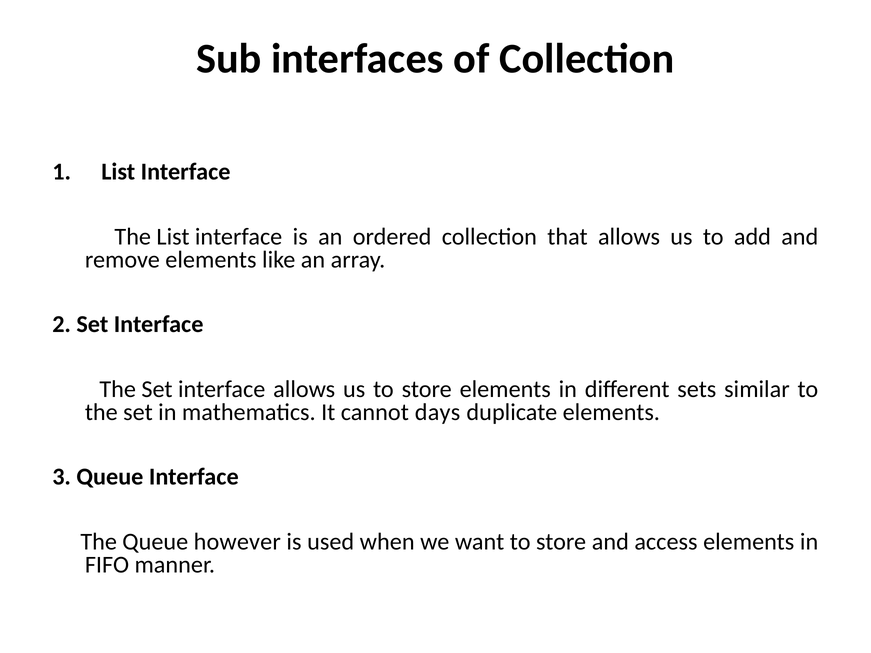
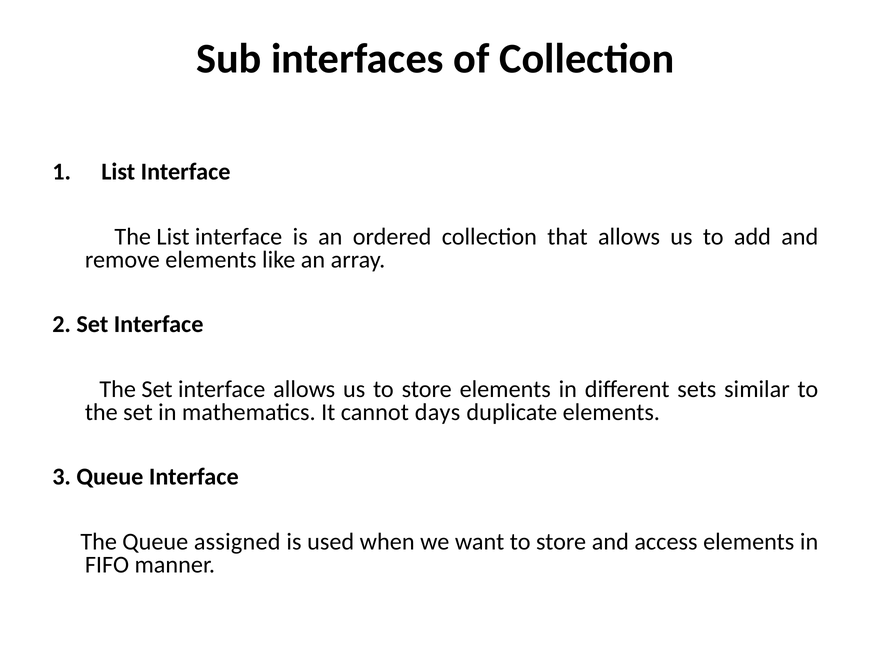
however: however -> assigned
